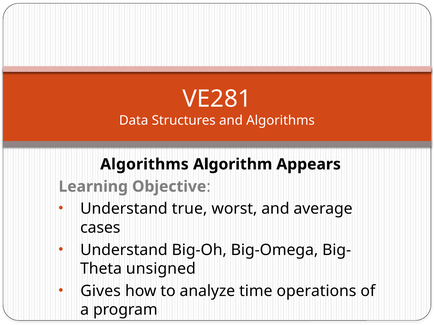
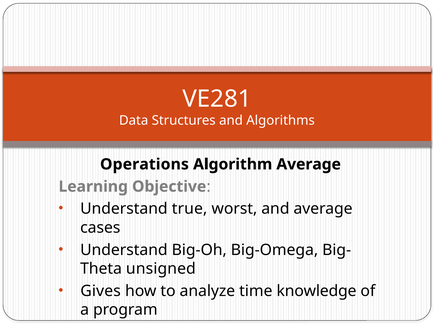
Algorithms at (144, 165): Algorithms -> Operations
Algorithm Appears: Appears -> Average
operations: operations -> knowledge
